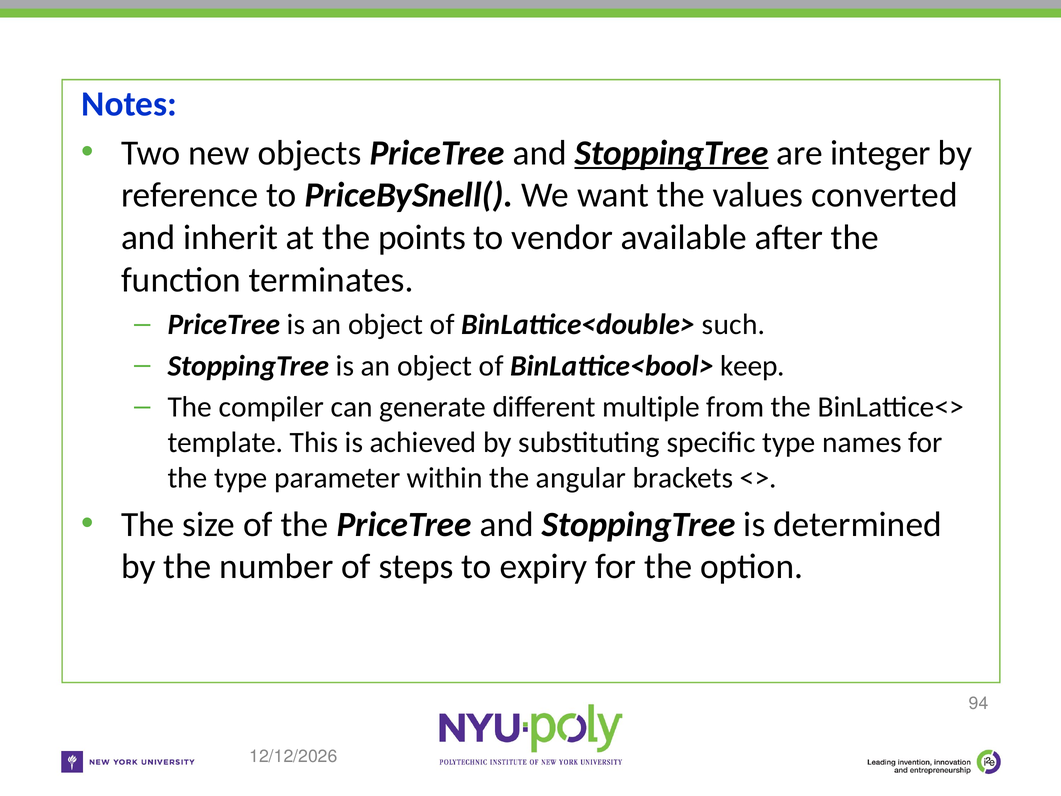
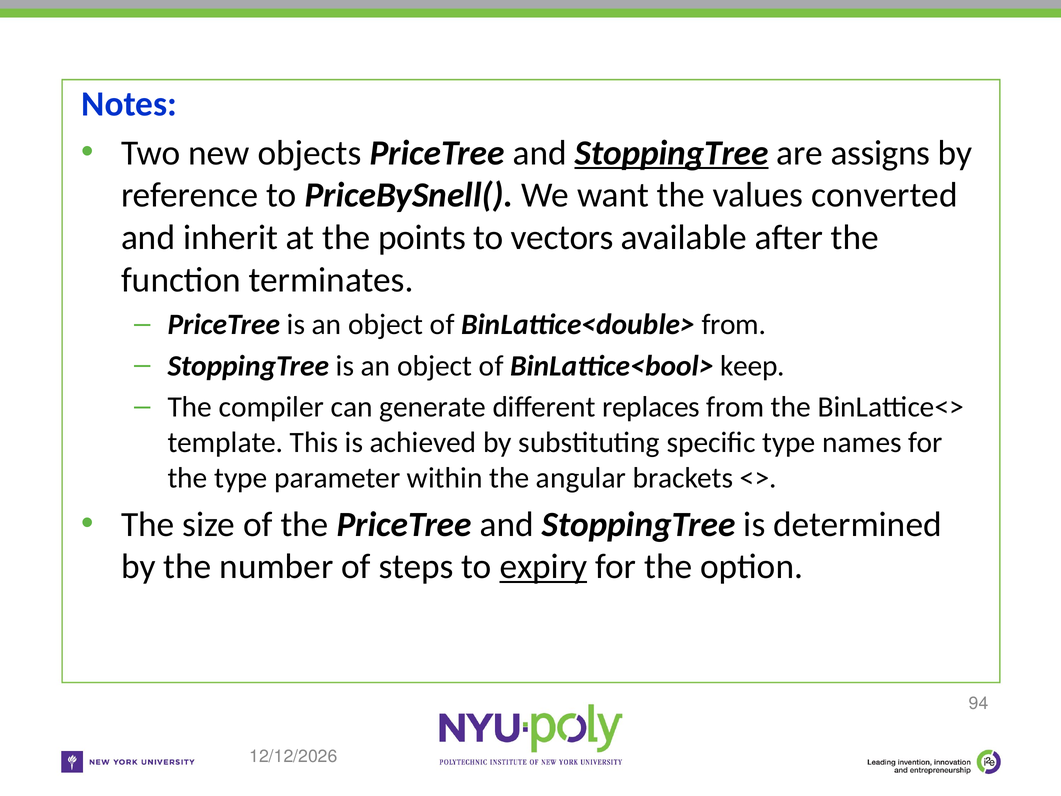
integer: integer -> assigns
vendor: vendor -> vectors
BinLattice<double> such: such -> from
multiple: multiple -> replaces
expiry underline: none -> present
